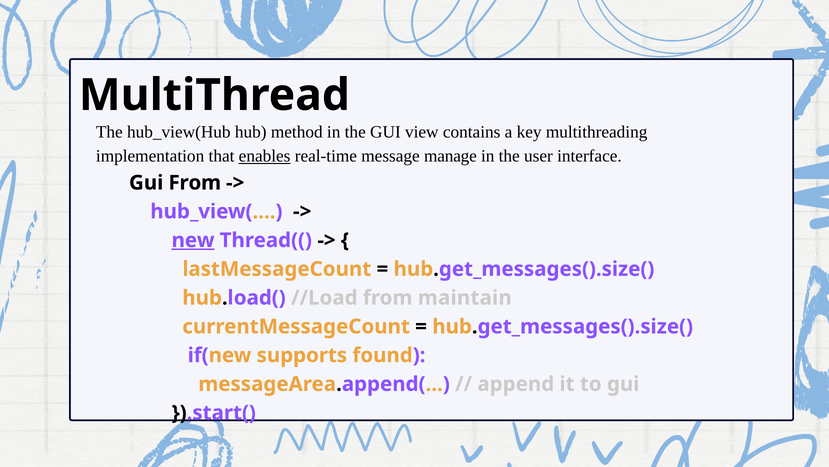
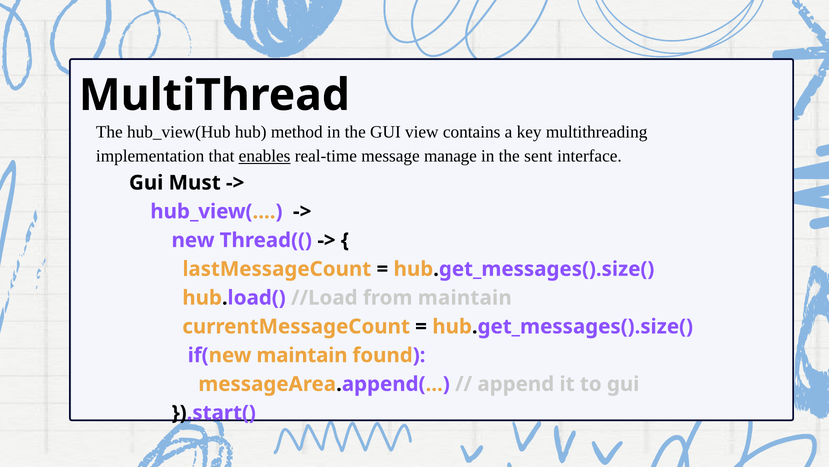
user: user -> sent
Gui From: From -> Must
new underline: present -> none
if(new supports: supports -> maintain
